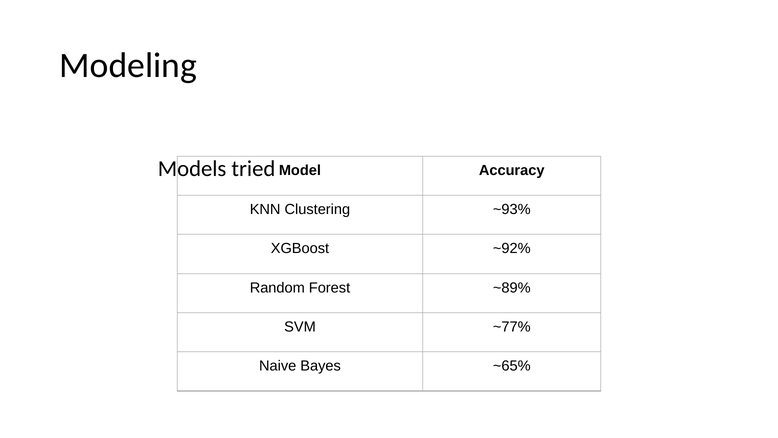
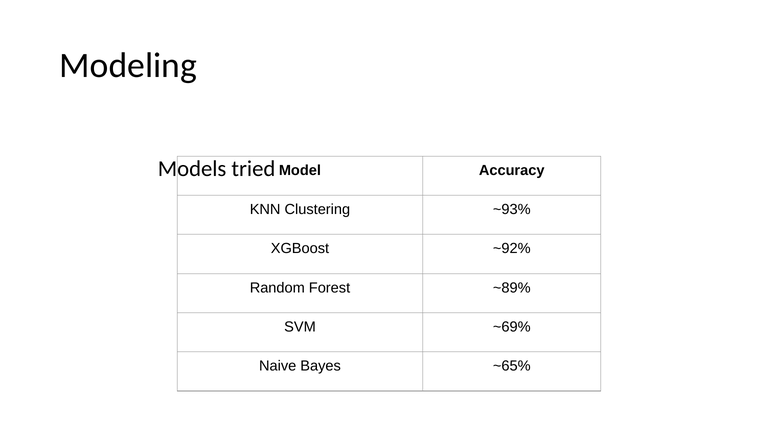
~77%: ~77% -> ~69%
